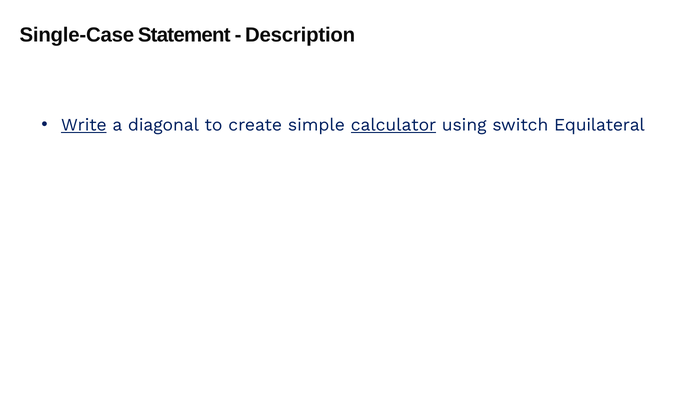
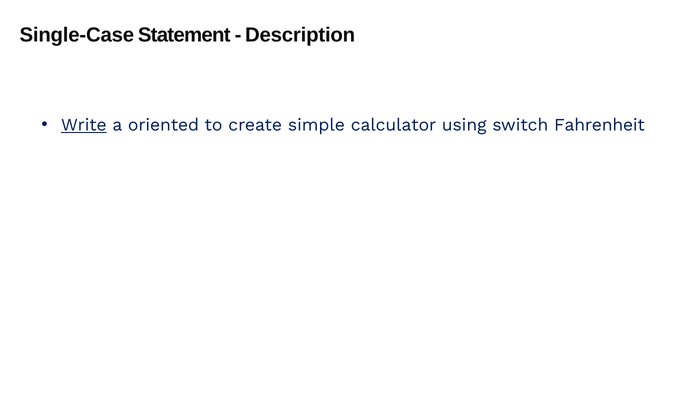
diagonal: diagonal -> oriented
calculator underline: present -> none
Equilateral: Equilateral -> Fahrenheit
